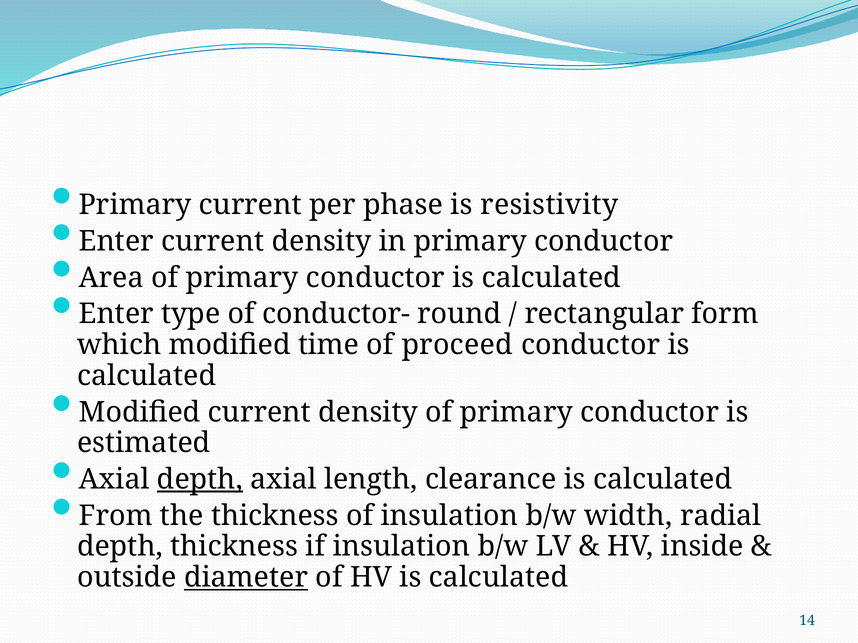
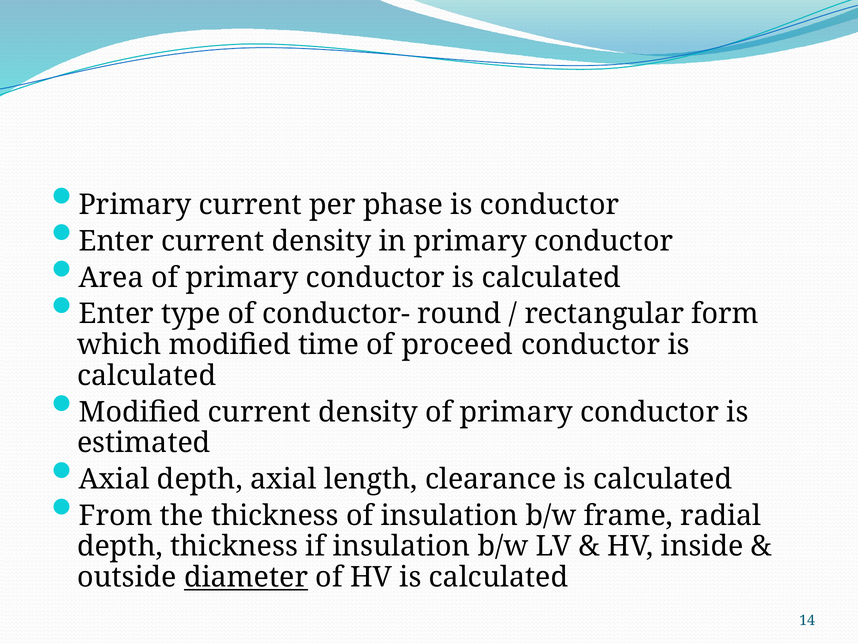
is resistivity: resistivity -> conductor
depth at (200, 480) underline: present -> none
width: width -> frame
